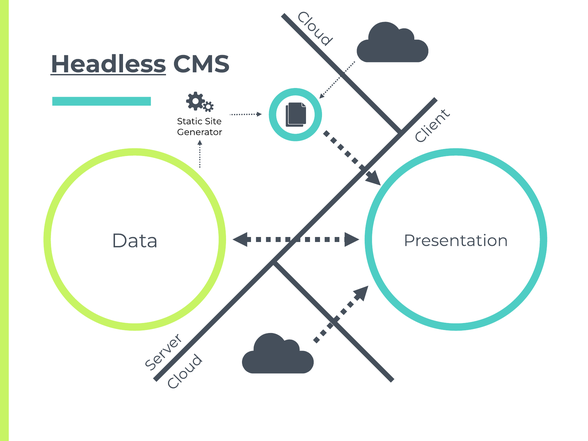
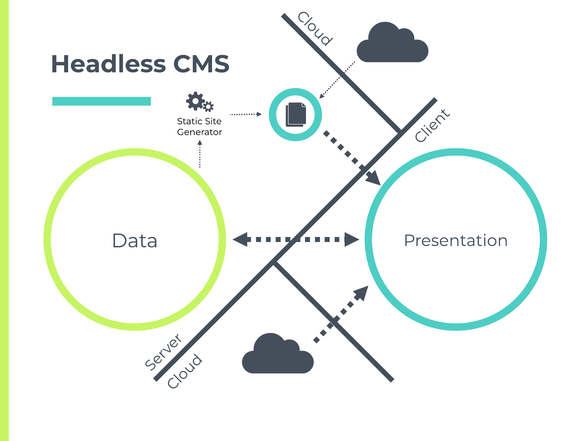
Headless underline: present -> none
